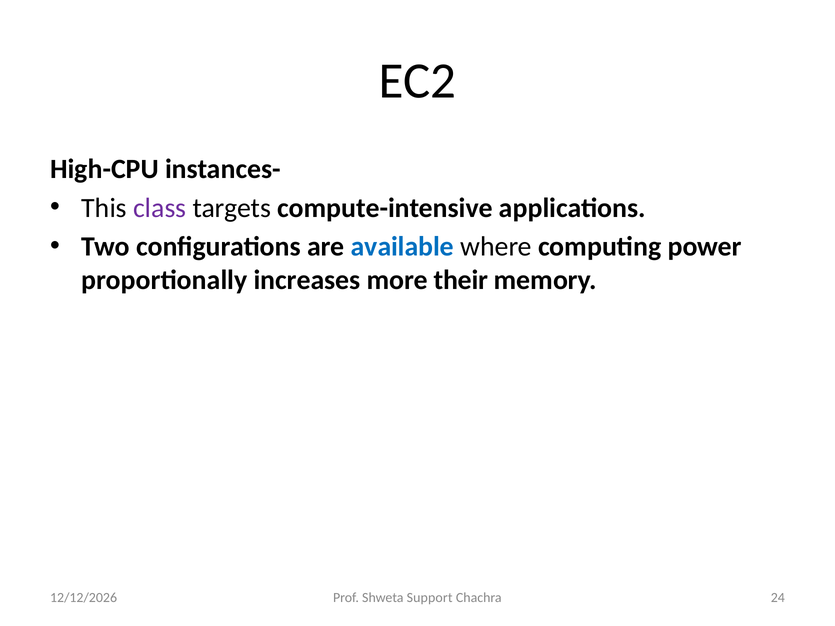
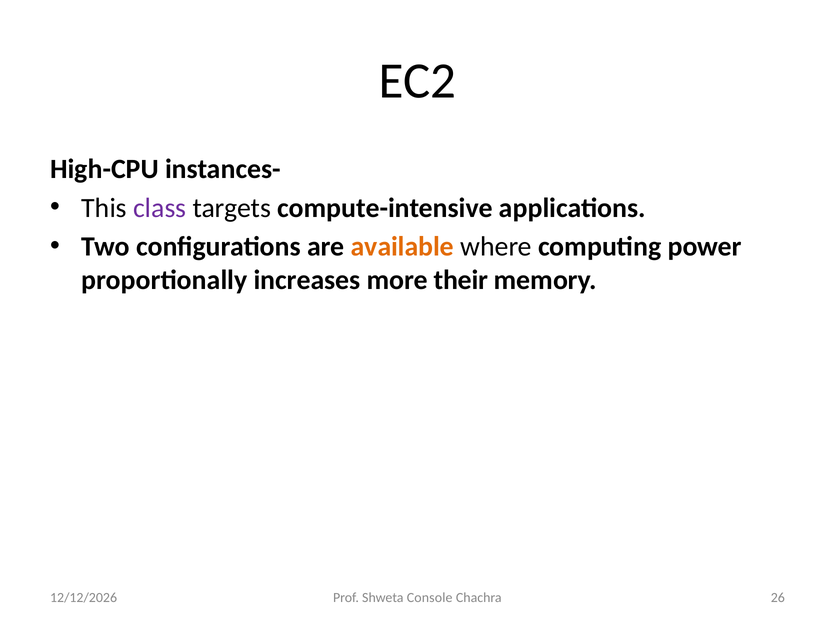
available colour: blue -> orange
Support: Support -> Console
24: 24 -> 26
